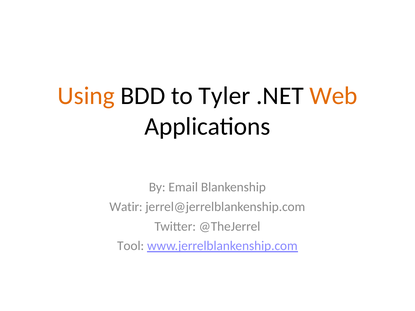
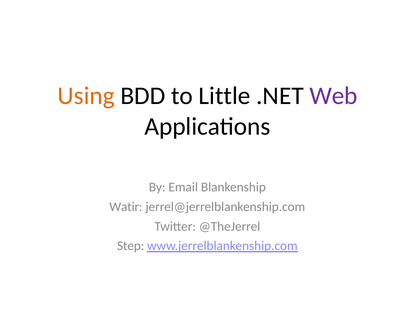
Tyler: Tyler -> Little
Web colour: orange -> purple
Tool: Tool -> Step
